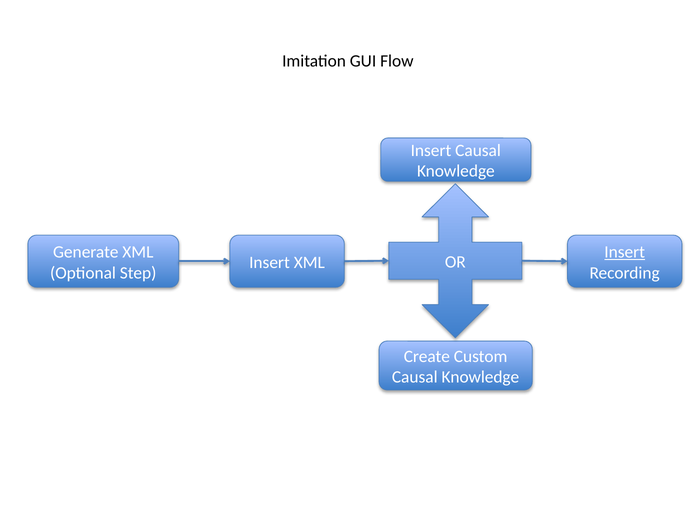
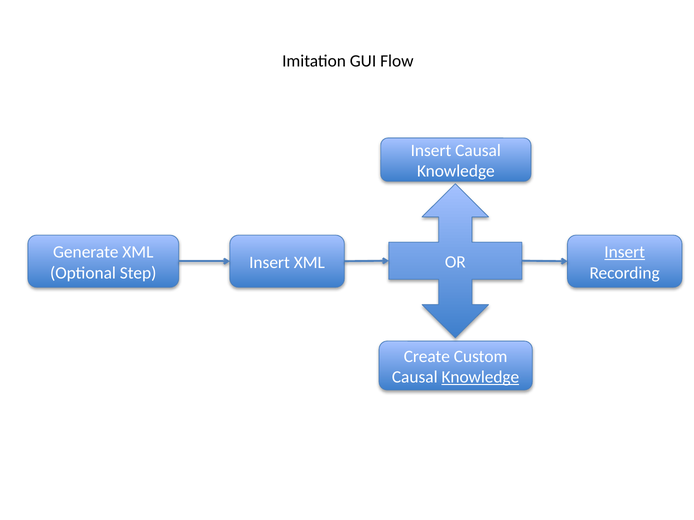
Knowledge at (480, 377) underline: none -> present
